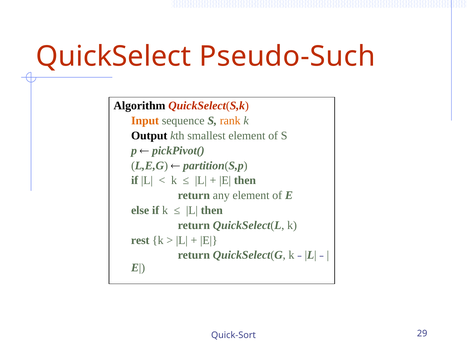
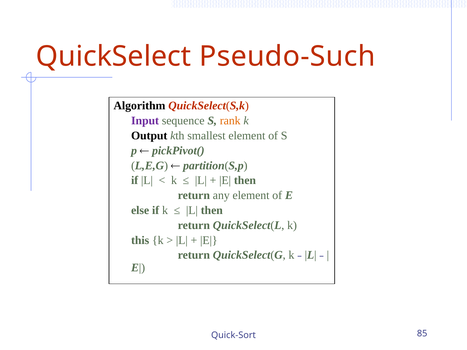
Input colour: orange -> purple
rest: rest -> this
29: 29 -> 85
